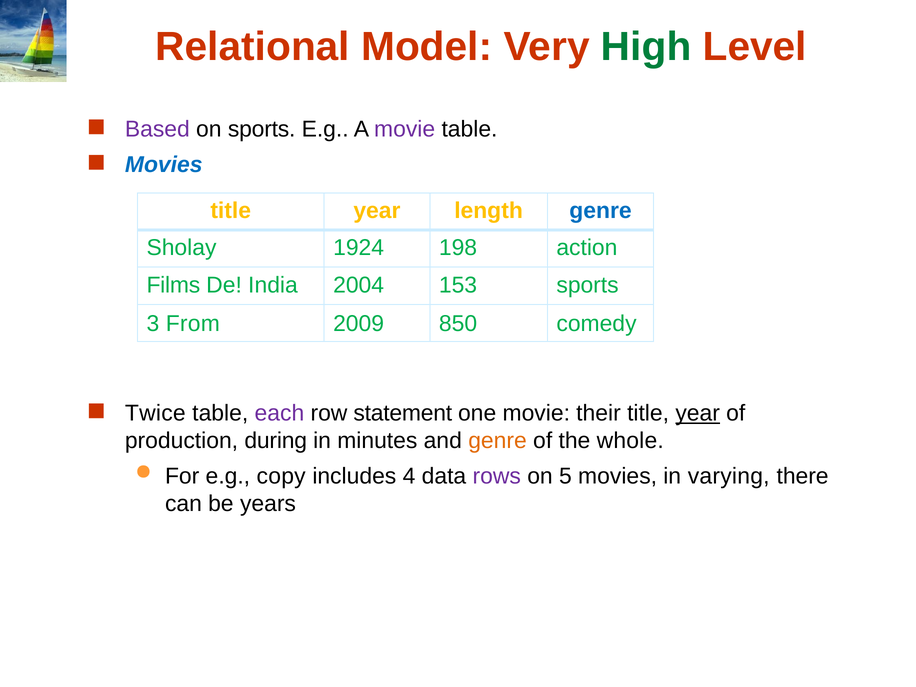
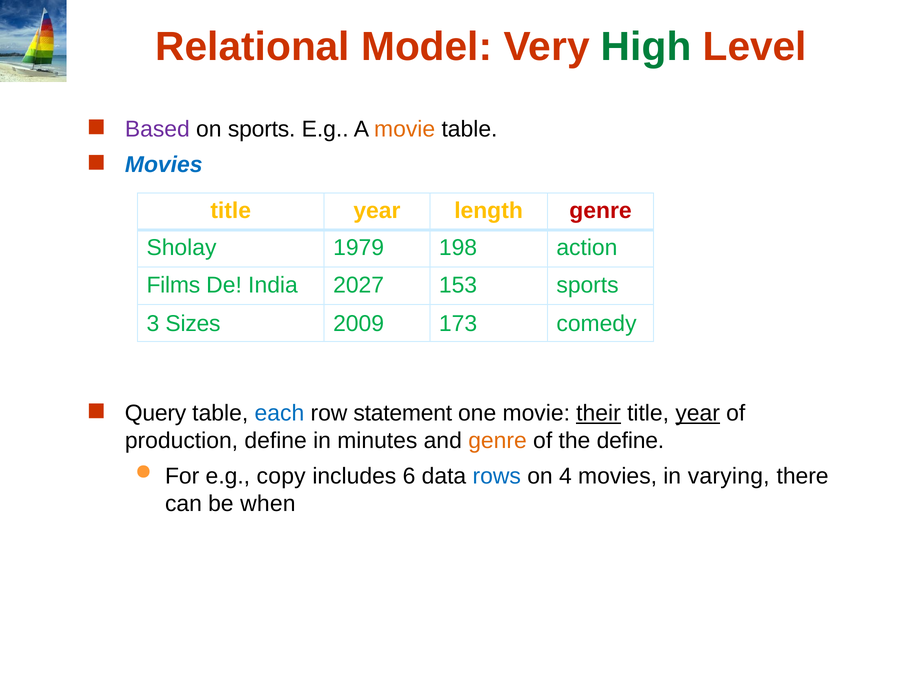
movie at (405, 129) colour: purple -> orange
genre at (601, 211) colour: blue -> red
1924: 1924 -> 1979
2004: 2004 -> 2027
From: From -> Sizes
850: 850 -> 173
Twice: Twice -> Query
each colour: purple -> blue
their underline: none -> present
production during: during -> define
the whole: whole -> define
4: 4 -> 6
rows colour: purple -> blue
5: 5 -> 4
years: years -> when
